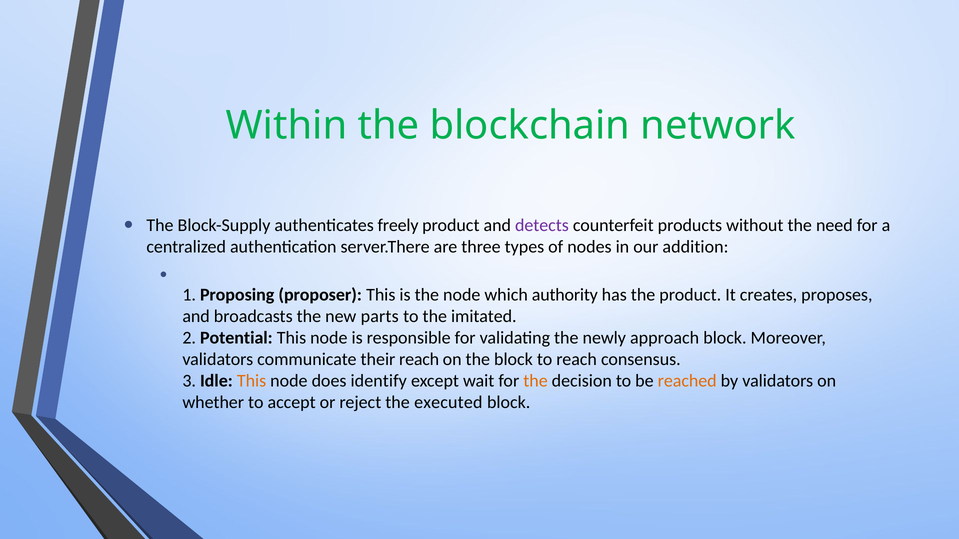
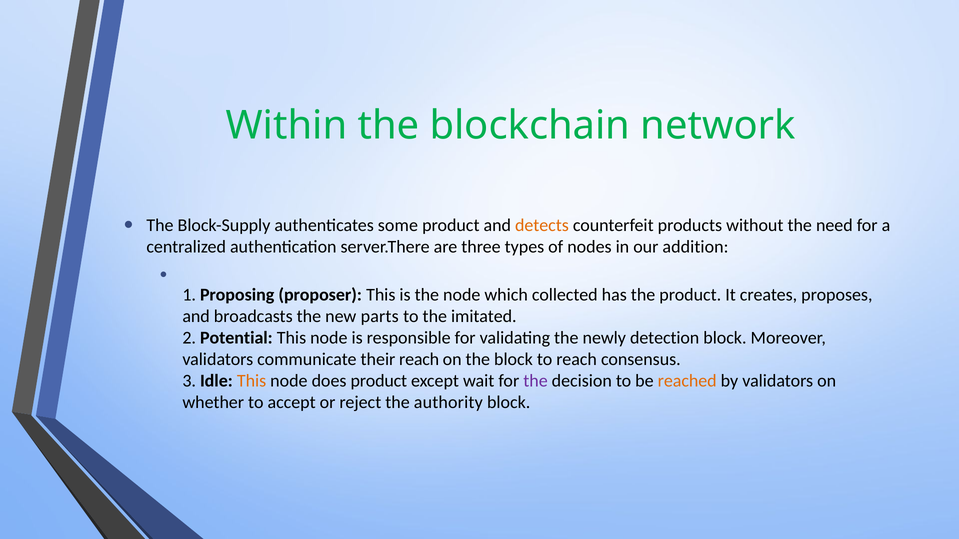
freely: freely -> some
detects colour: purple -> orange
authority: authority -> collected
approach: approach -> detection
does identify: identify -> product
the at (536, 381) colour: orange -> purple
executed: executed -> authority
